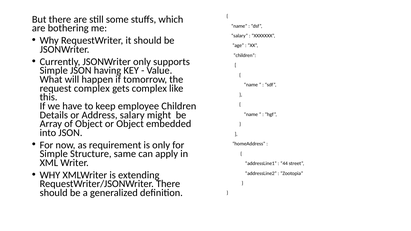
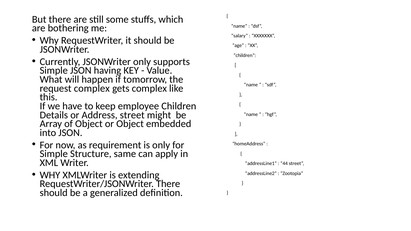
Address salary: salary -> street
